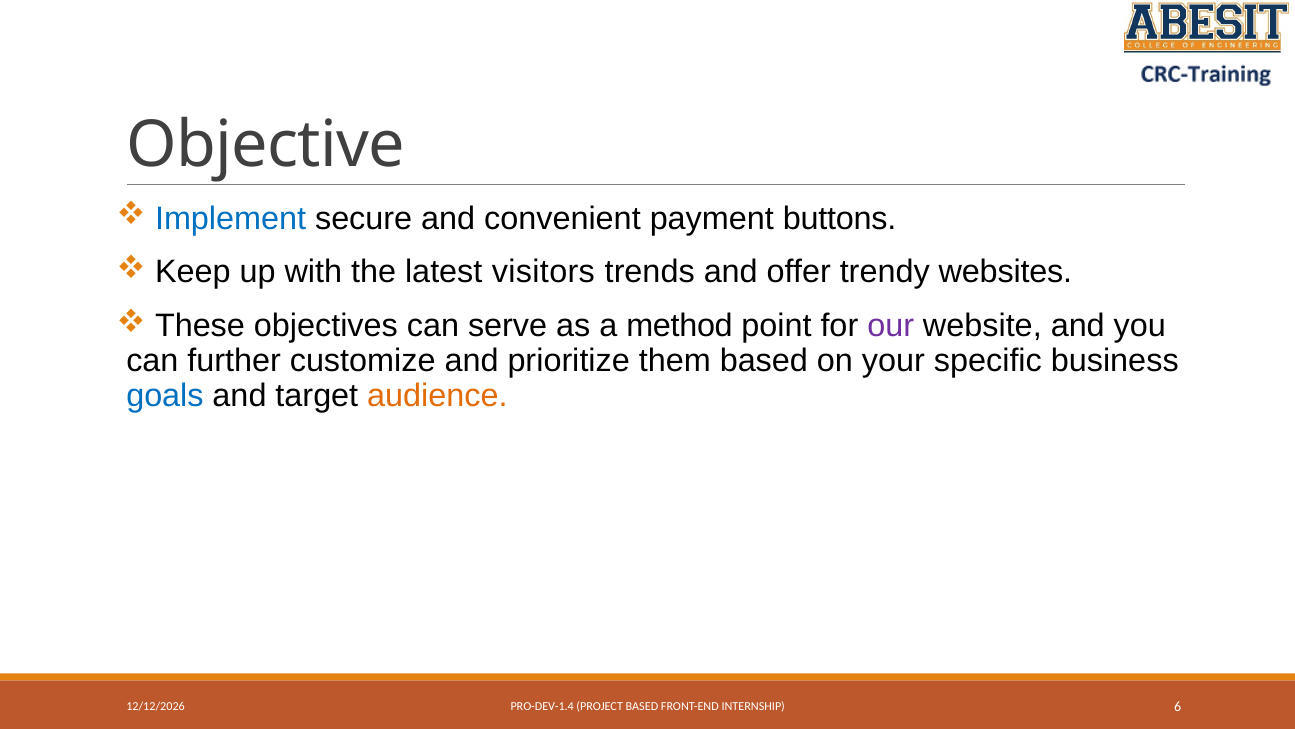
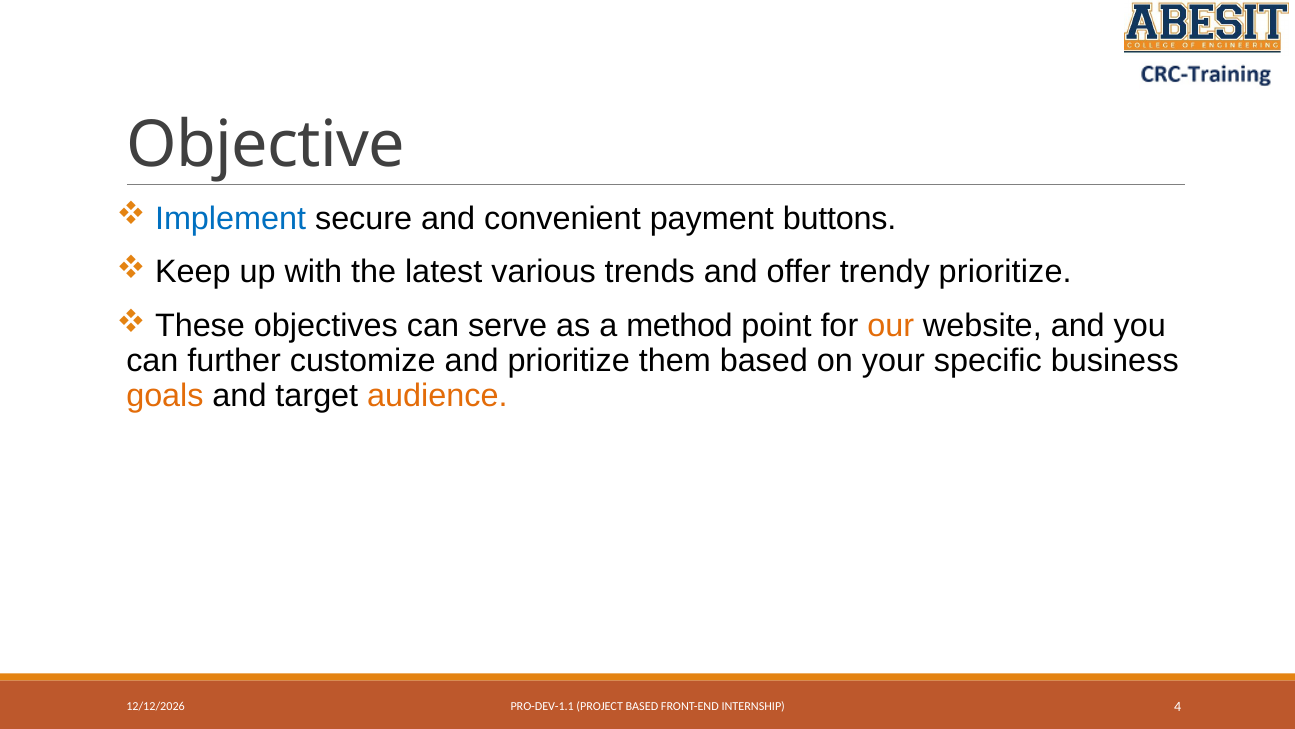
visitors: visitors -> various
trendy websites: websites -> prioritize
our colour: purple -> orange
goals colour: blue -> orange
PRO-DEV-1.4: PRO-DEV-1.4 -> PRO-DEV-1.1
6: 6 -> 4
